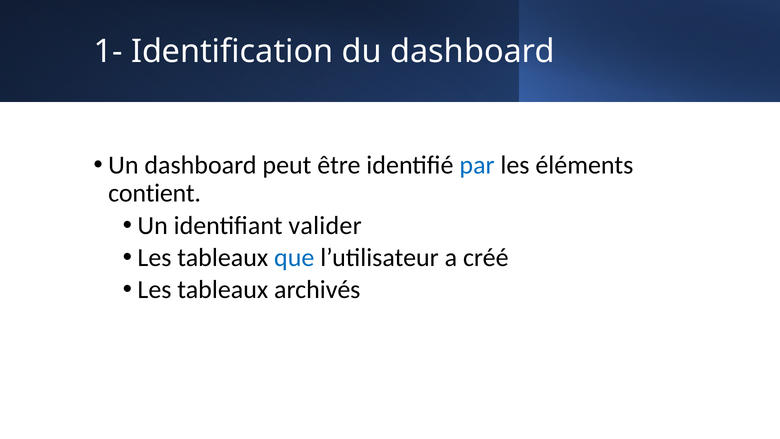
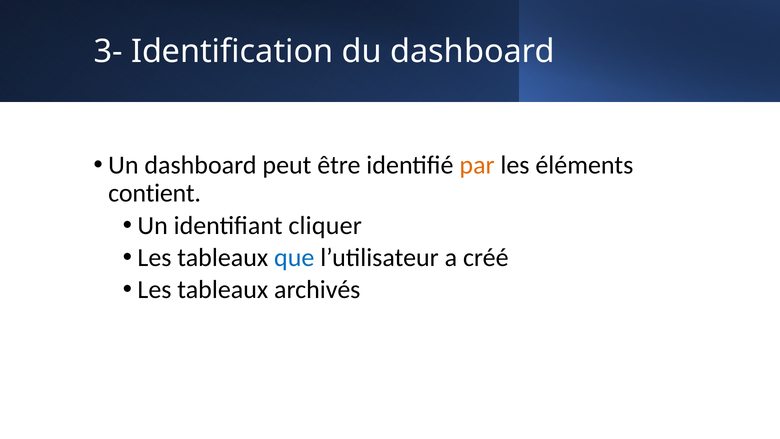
1-: 1- -> 3-
par colour: blue -> orange
valider: valider -> cliquer
